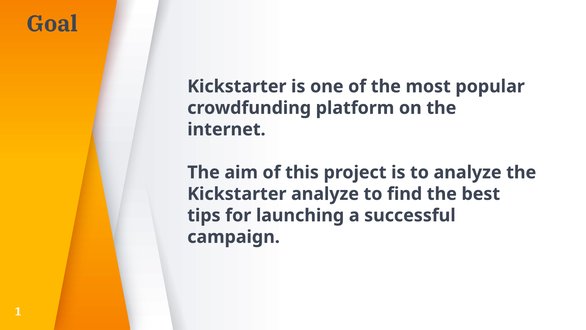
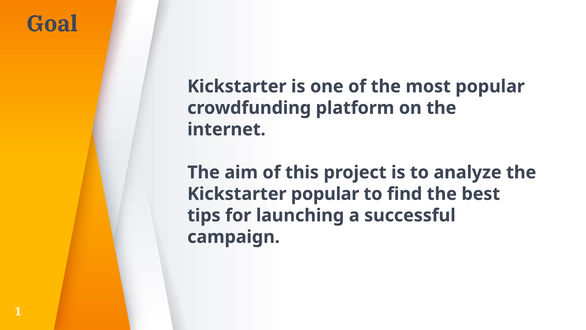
Kickstarter analyze: analyze -> popular
